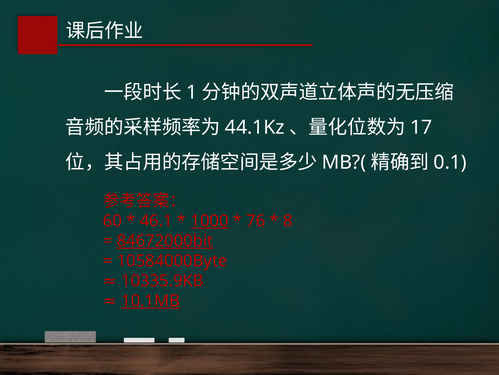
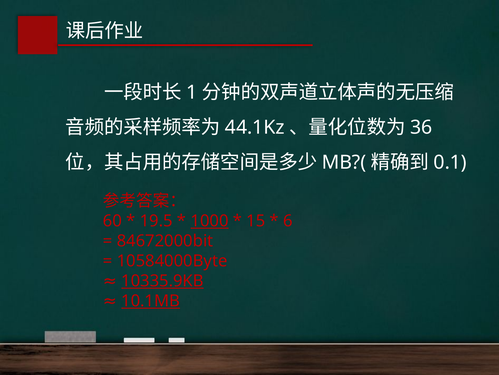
17: 17 -> 36
46.1: 46.1 -> 19.5
76: 76 -> 15
8: 8 -> 6
84672000bit underline: present -> none
10335.9KB underline: none -> present
